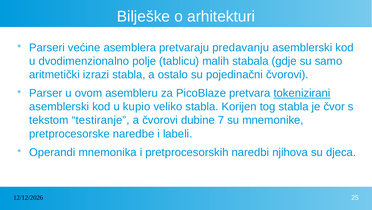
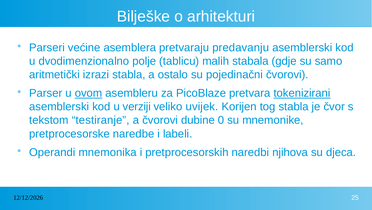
ovom underline: none -> present
kupio: kupio -> verziji
veliko stabla: stabla -> uvijek
7: 7 -> 0
